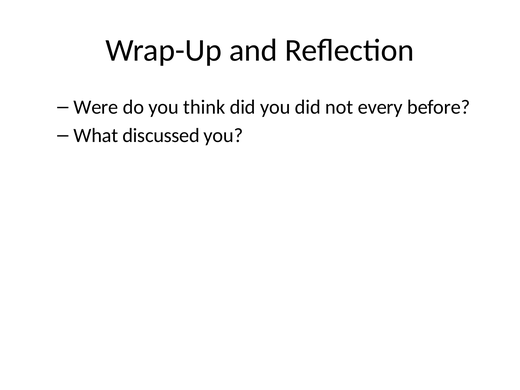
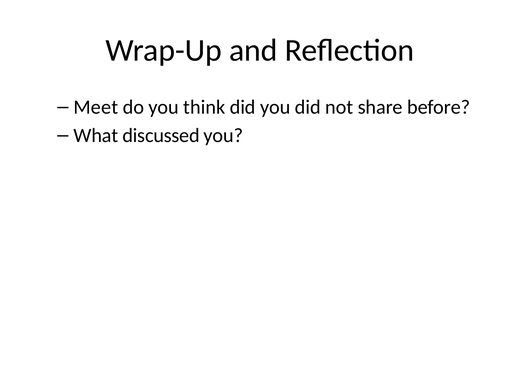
Were: Were -> Meet
every: every -> share
